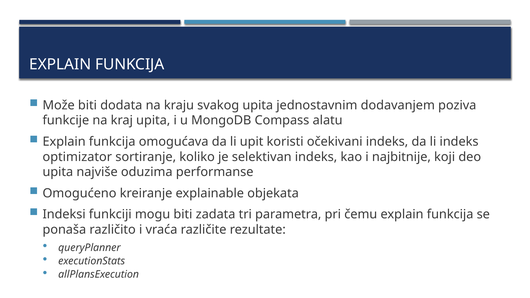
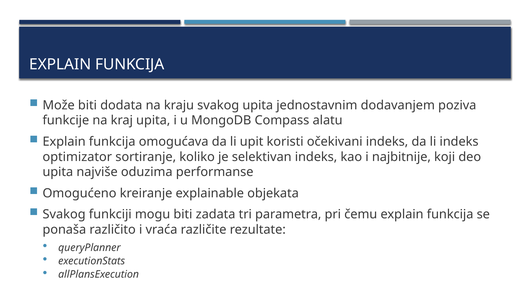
Indeksi at (64, 215): Indeksi -> Svakog
